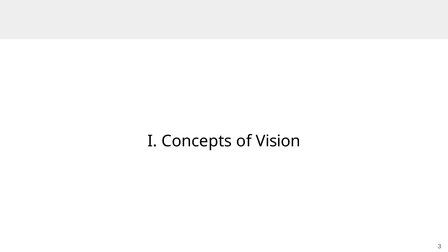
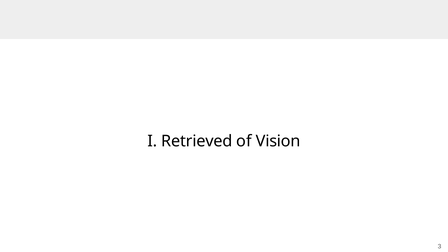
Concepts: Concepts -> Retrieved
